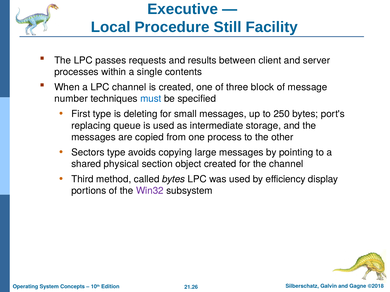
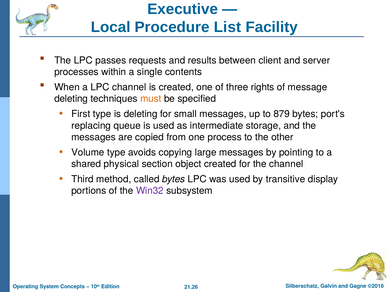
Still: Still -> List
block: block -> rights
number at (71, 99): number -> deleting
must colour: blue -> orange
250: 250 -> 879
Sectors: Sectors -> Volume
efficiency: efficiency -> transitive
